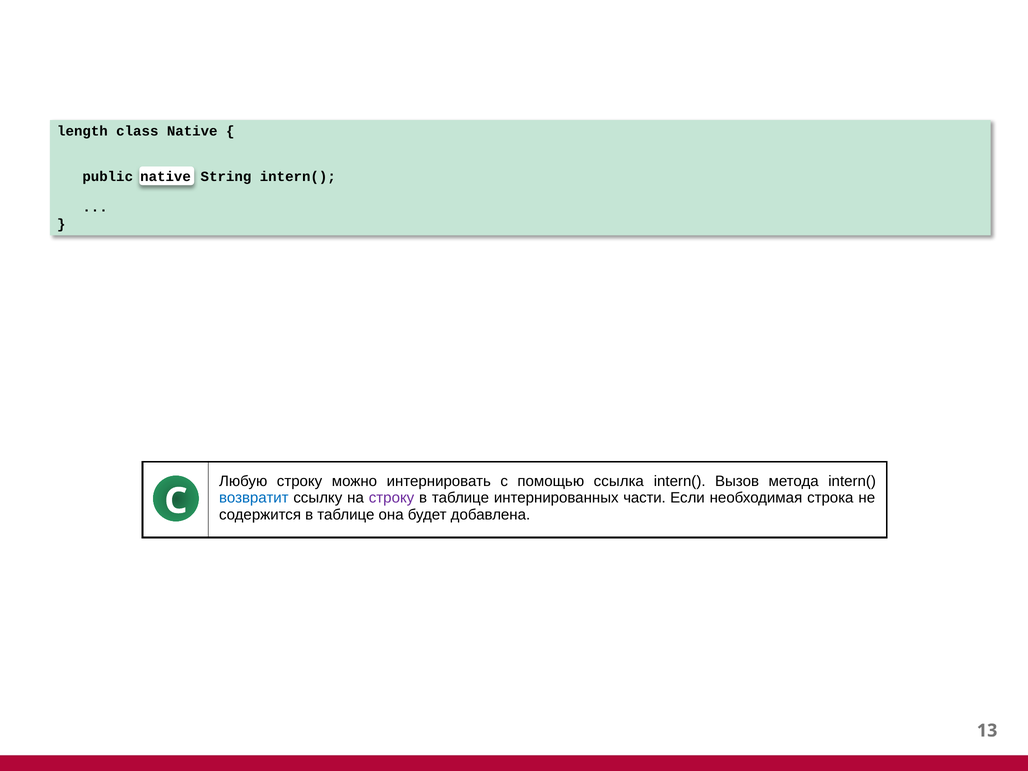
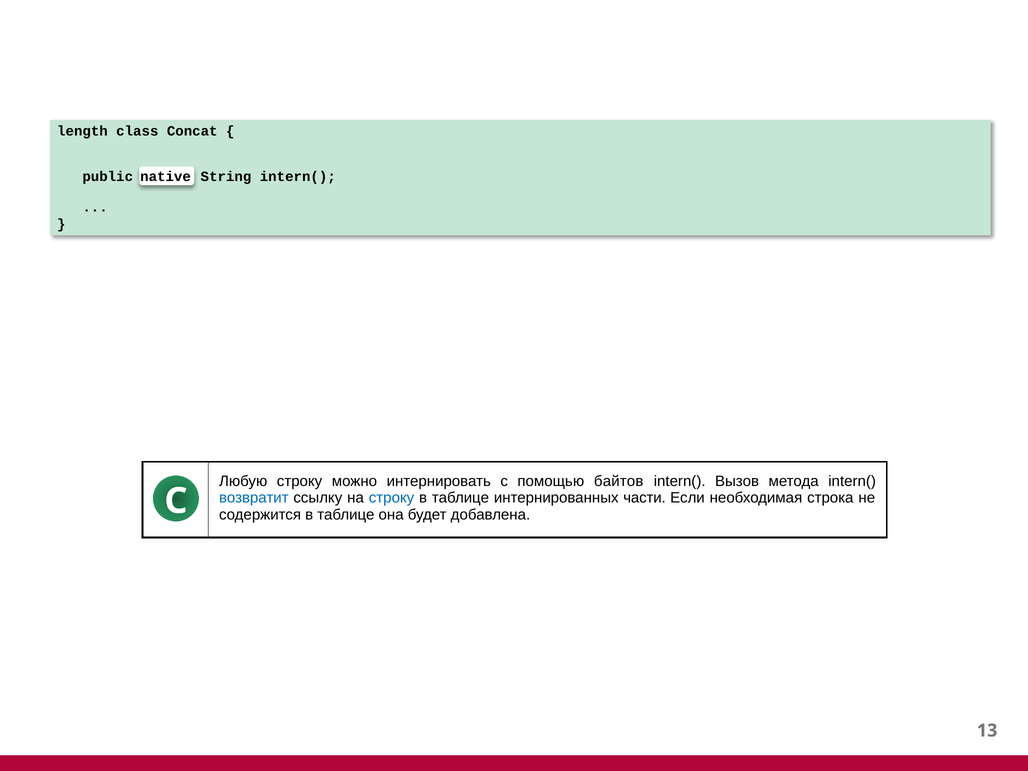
class Native: Native -> Concat
ссылка: ссылка -> байтов
строку at (391, 498) colour: purple -> blue
